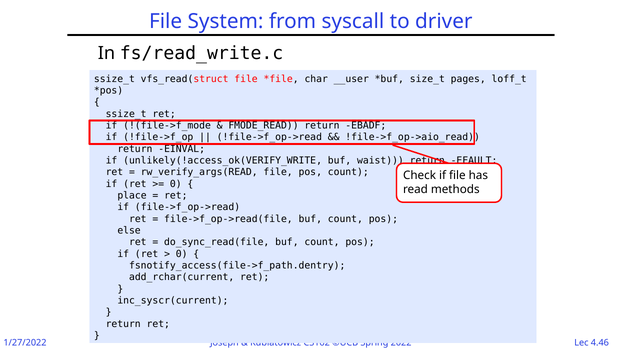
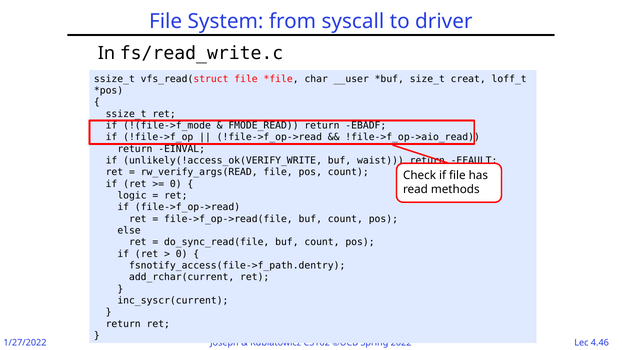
pages: pages -> creat
place: place -> logic
